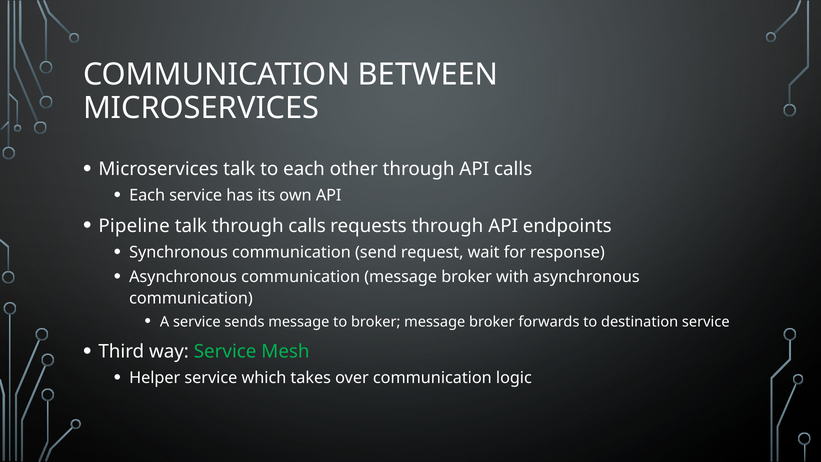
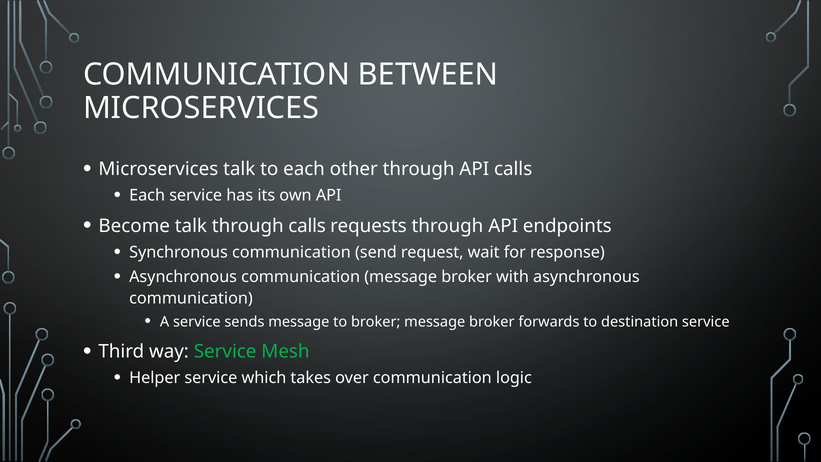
Pipeline: Pipeline -> Become
